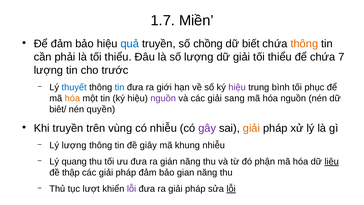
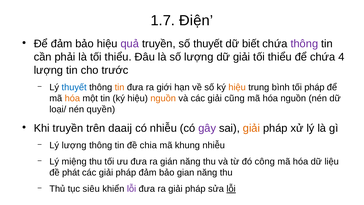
Miền: Miền -> Điện
quả colour: blue -> purple
số chồng: chồng -> thuyết
thông at (304, 44) colour: orange -> purple
7: 7 -> 4
tin at (120, 87) colour: blue -> orange
hiệu at (237, 87) colour: purple -> orange
tối phục: phục -> pháp
nguồn at (163, 98) colour: purple -> orange
sang: sang -> cũng
biêt/: biêt/ -> loại/
vùng: vùng -> daaij
giây: giây -> chia
quang: quang -> miệng
phận: phận -> công
liệu underline: present -> none
thập: thập -> phát
lượt: lượt -> siêu
